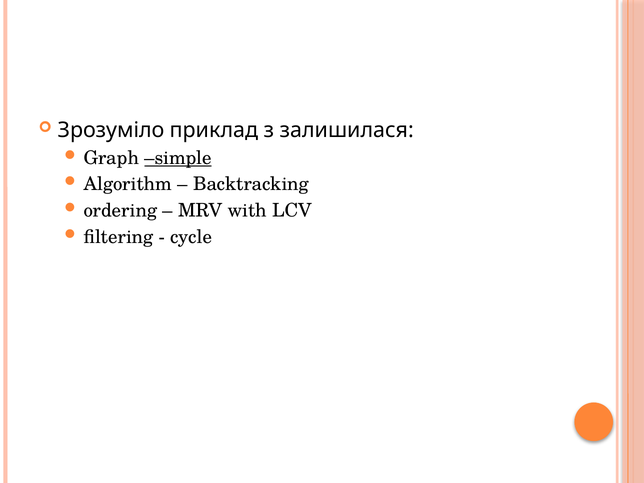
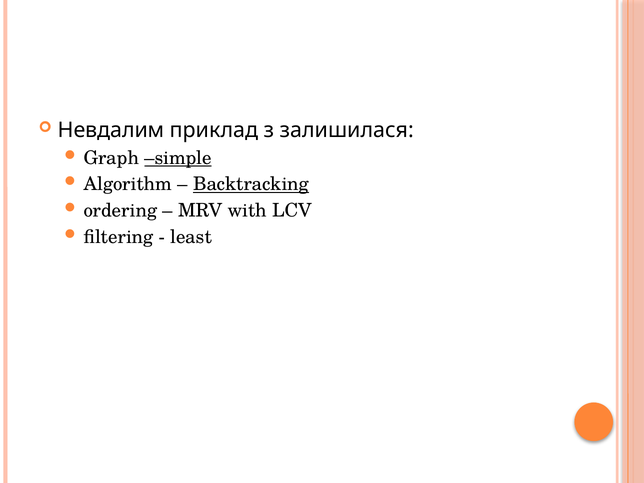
Зрозуміло: Зрозуміло -> Невдалим
Backtracking underline: none -> present
cycle: cycle -> least
